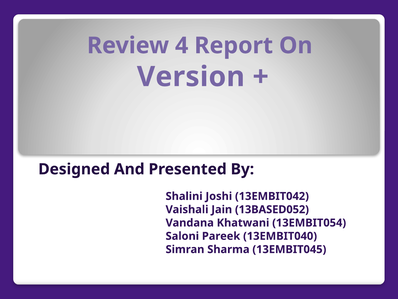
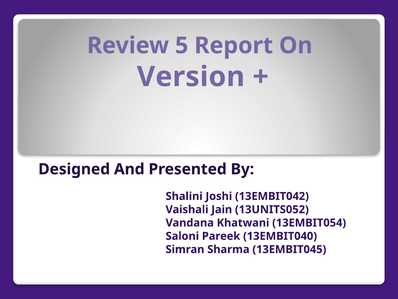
4: 4 -> 5
13BASED052: 13BASED052 -> 13UNITS052
